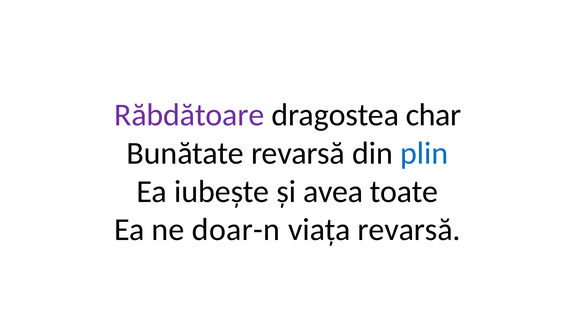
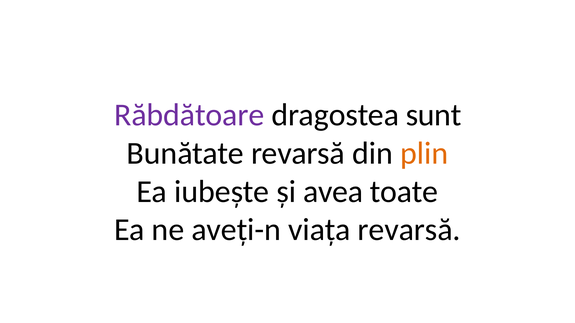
char: char -> sunt
plin colour: blue -> orange
doar-n: doar-n -> aveți-n
